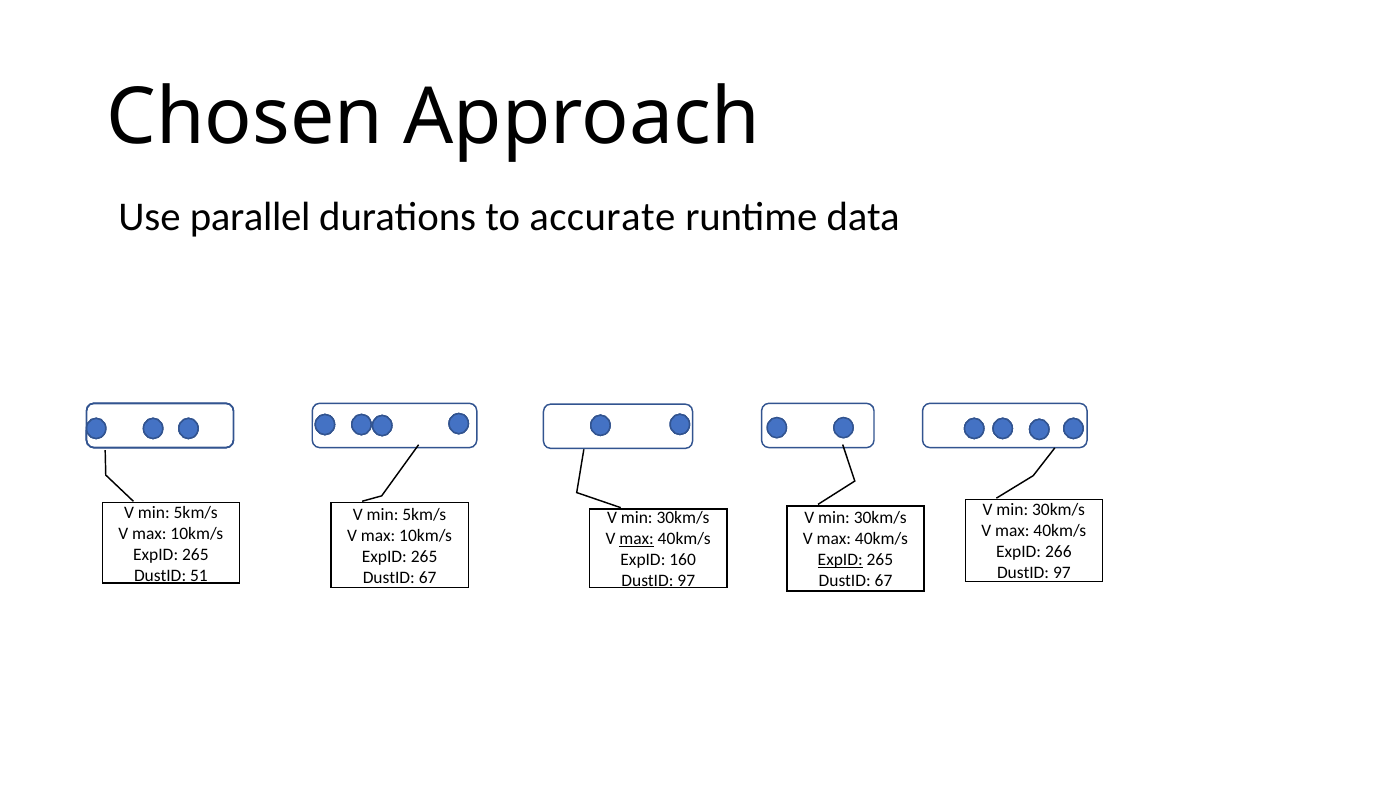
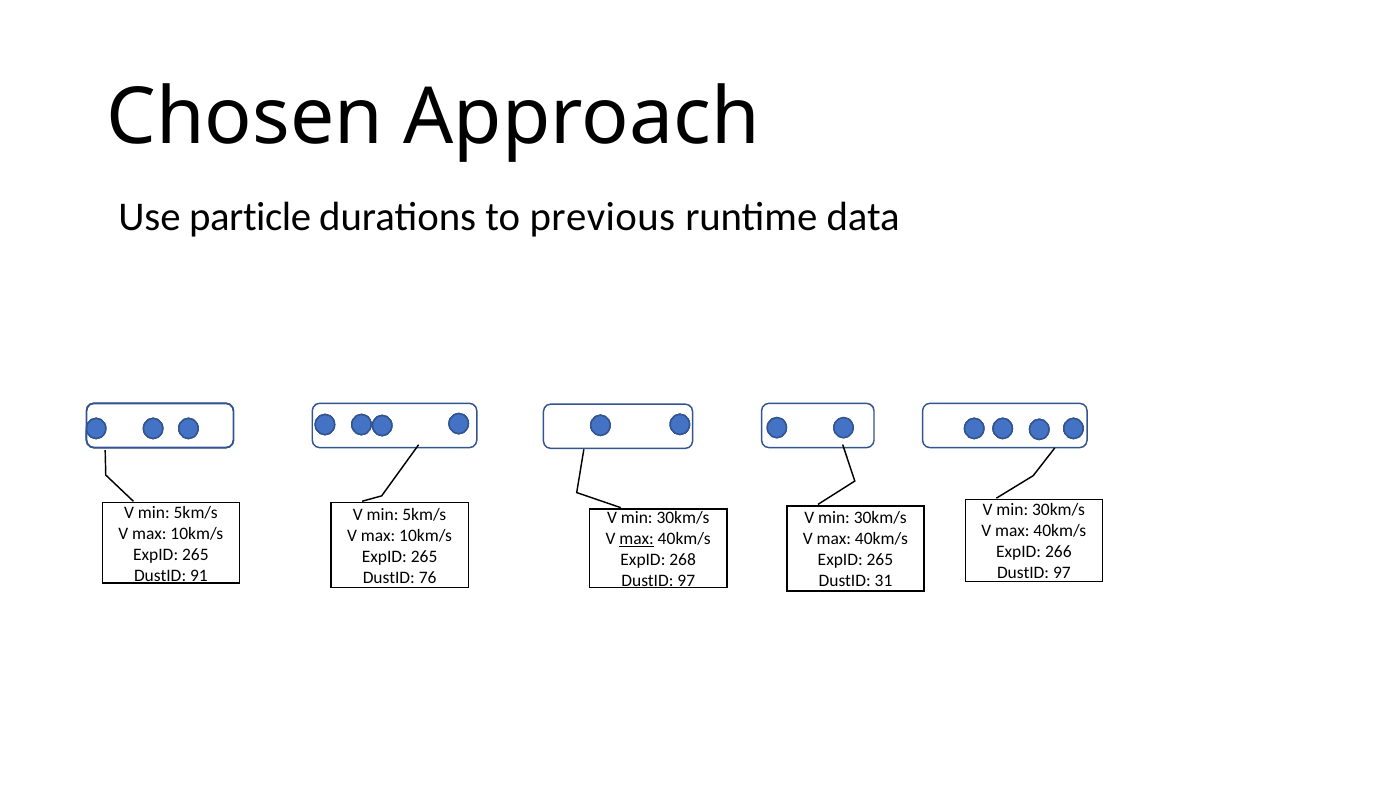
parallel: parallel -> particle
accurate: accurate -> previous
160: 160 -> 268
ExpID at (840, 560) underline: present -> none
51: 51 -> 91
67 at (428, 578): 67 -> 76
67 at (884, 581): 67 -> 31
